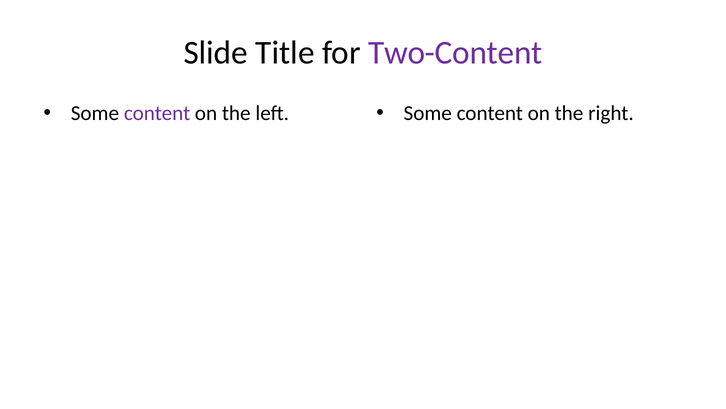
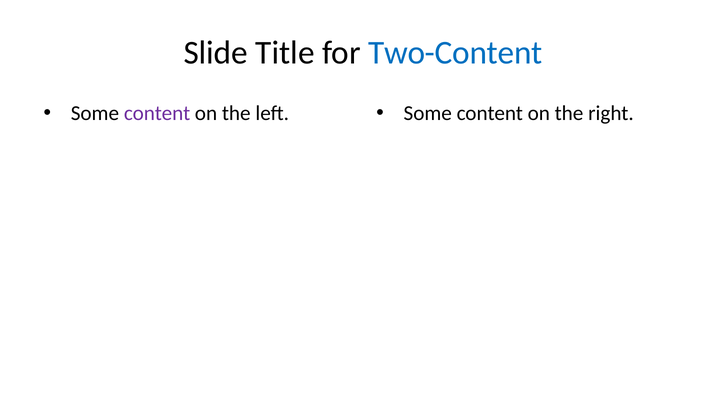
Two-Content colour: purple -> blue
